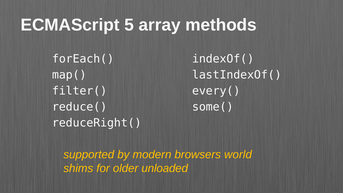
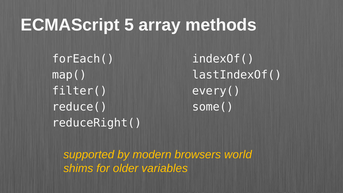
unloaded: unloaded -> variables
